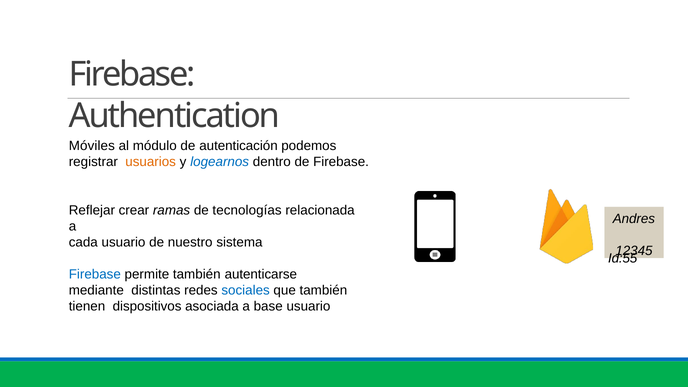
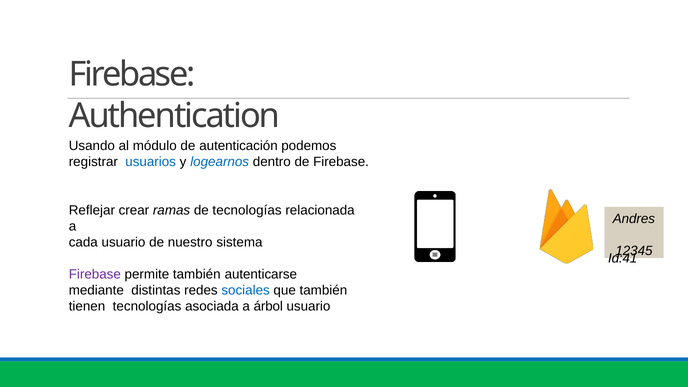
Móviles: Móviles -> Usando
usuarios colour: orange -> blue
Id:55: Id:55 -> Id:41
Firebase at (95, 274) colour: blue -> purple
tienen dispositivos: dispositivos -> tecnologías
base: base -> árbol
